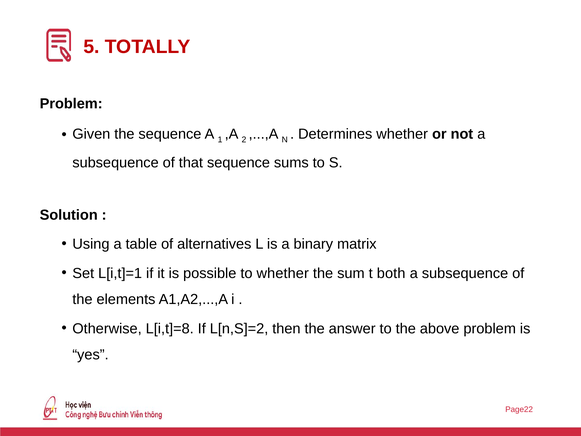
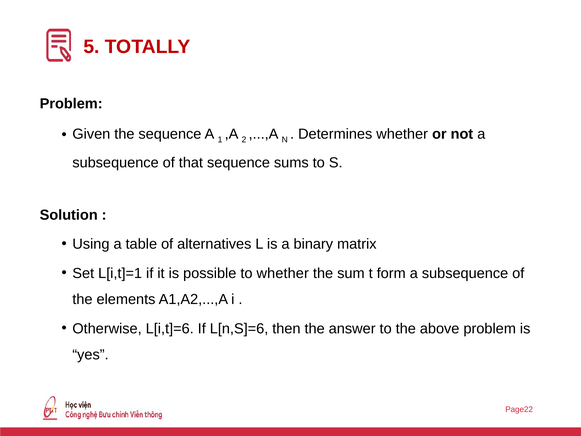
both: both -> form
L[i,t]=8: L[i,t]=8 -> L[i,t]=6
L[n,S]=2: L[n,S]=2 -> L[n,S]=6
